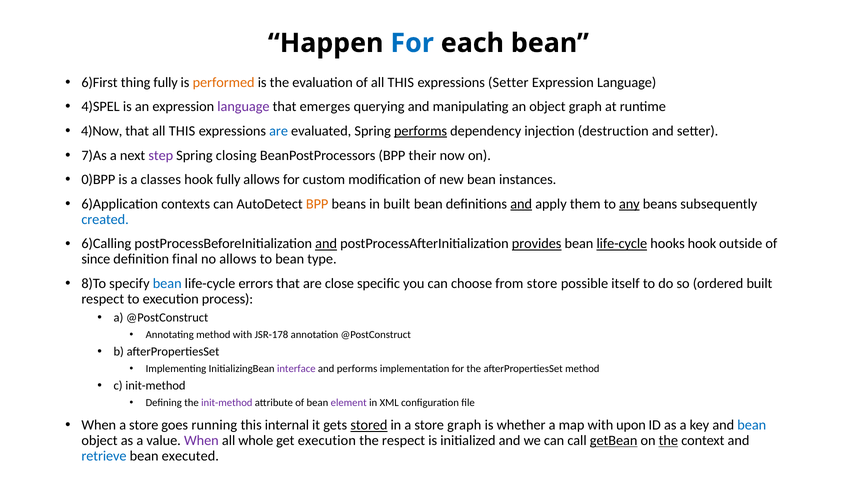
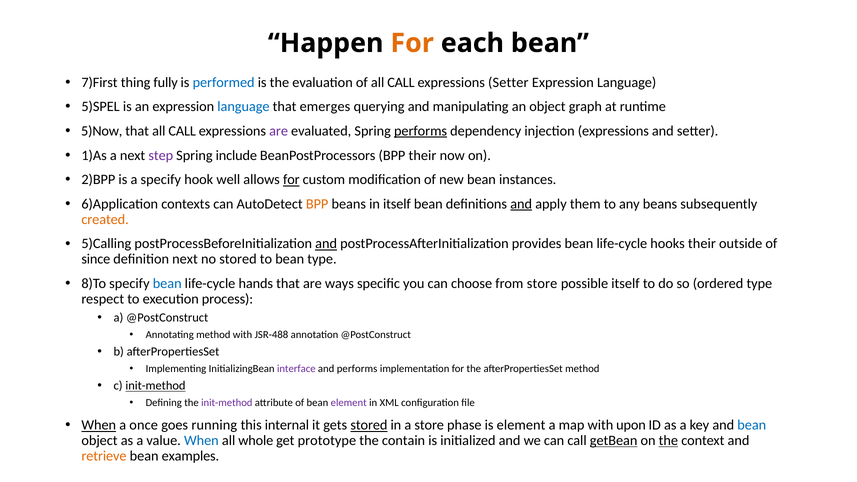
For at (412, 43) colour: blue -> orange
6)First: 6)First -> 7)First
performed colour: orange -> blue
of all THIS: THIS -> CALL
4)SPEL: 4)SPEL -> 5)SPEL
language at (243, 107) colour: purple -> blue
4)Now: 4)Now -> 5)Now
that all THIS: THIS -> CALL
are at (279, 131) colour: blue -> purple
injection destruction: destruction -> expressions
7)As: 7)As -> 1)As
closing: closing -> include
0)BPP: 0)BPP -> 2)BPP
a classes: classes -> specify
hook fully: fully -> well
for at (291, 180) underline: none -> present
in built: built -> itself
any underline: present -> none
created colour: blue -> orange
6)Calling: 6)Calling -> 5)Calling
provides underline: present -> none
life-cycle at (622, 244) underline: present -> none
hooks hook: hook -> their
definition final: final -> next
no allows: allows -> stored
errors: errors -> hands
close: close -> ways
ordered built: built -> type
JSR-178: JSR-178 -> JSR-488
init-method at (155, 386) underline: none -> present
When at (99, 425) underline: none -> present
store at (144, 425): store -> once
store graph: graph -> phase
is whether: whether -> element
When at (201, 441) colour: purple -> blue
get execution: execution -> prototype
the respect: respect -> contain
retrieve colour: blue -> orange
executed: executed -> examples
